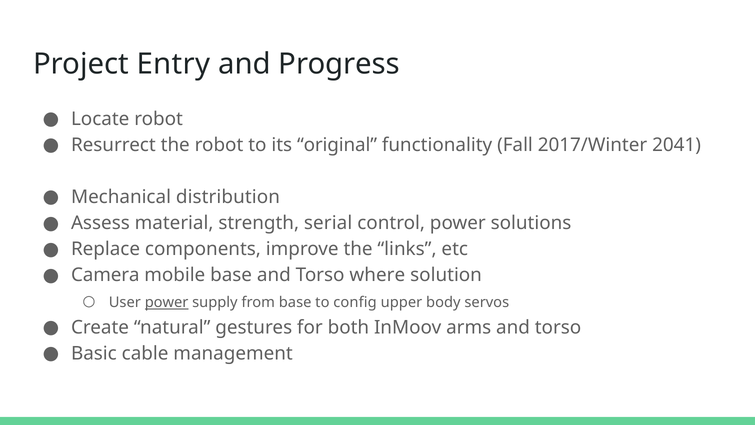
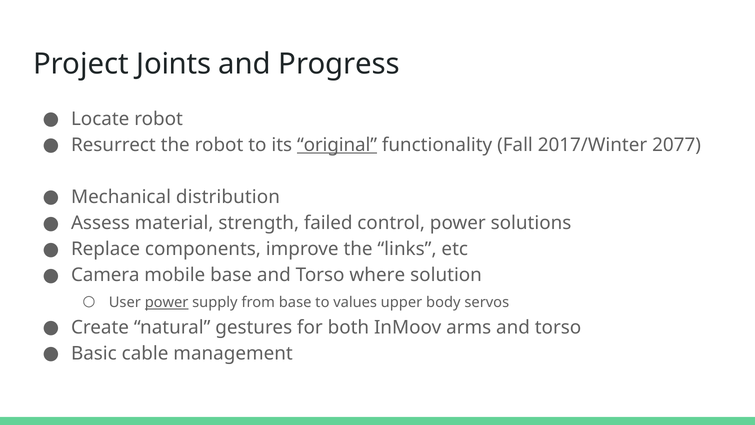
Entry: Entry -> Joints
original underline: none -> present
2041: 2041 -> 2077
serial: serial -> failed
config: config -> values
